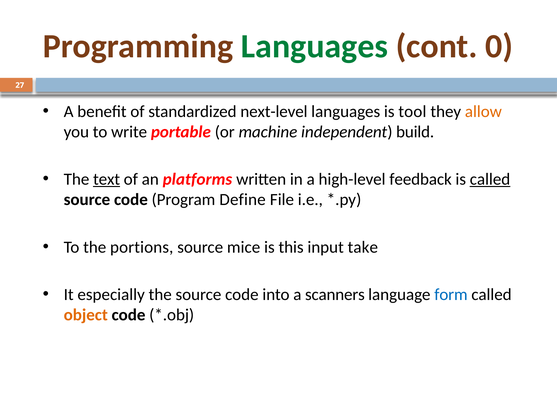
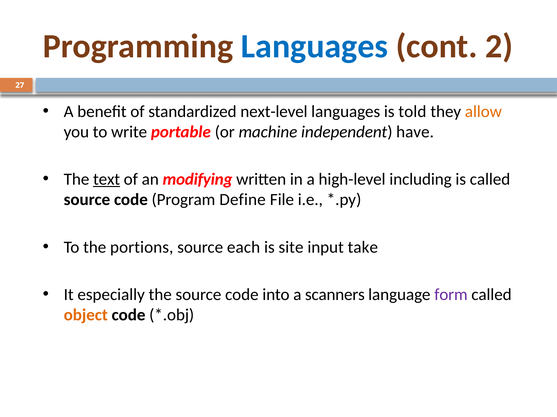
Languages at (315, 46) colour: green -> blue
0: 0 -> 2
tool: tool -> told
build: build -> have
platforms: platforms -> modifying
feedback: feedback -> including
called at (490, 180) underline: present -> none
mice: mice -> each
this: this -> site
form colour: blue -> purple
